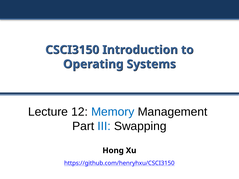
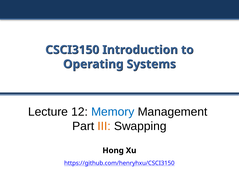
III colour: blue -> orange
